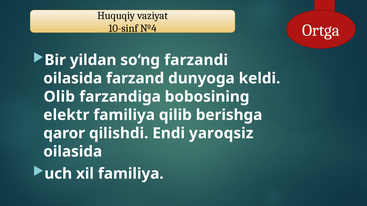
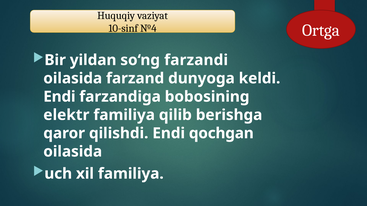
Olib at (59, 97): Olib -> Endi
yaroqsiz: yaroqsiz -> qochgan
